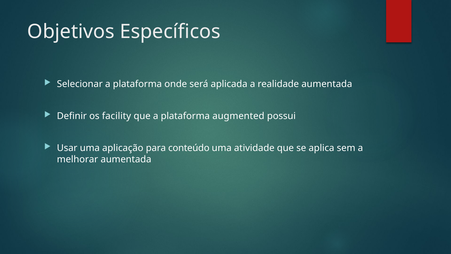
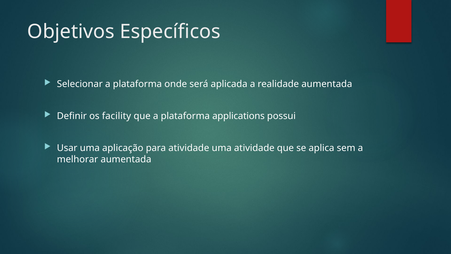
augmented: augmented -> applications
para conteúdo: conteúdo -> atividade
